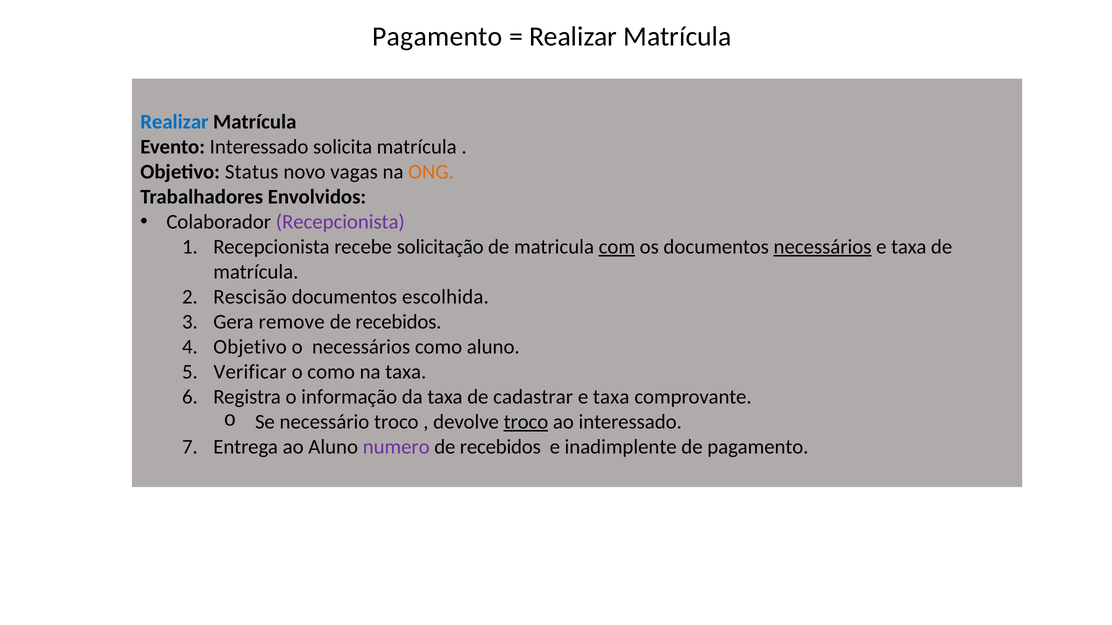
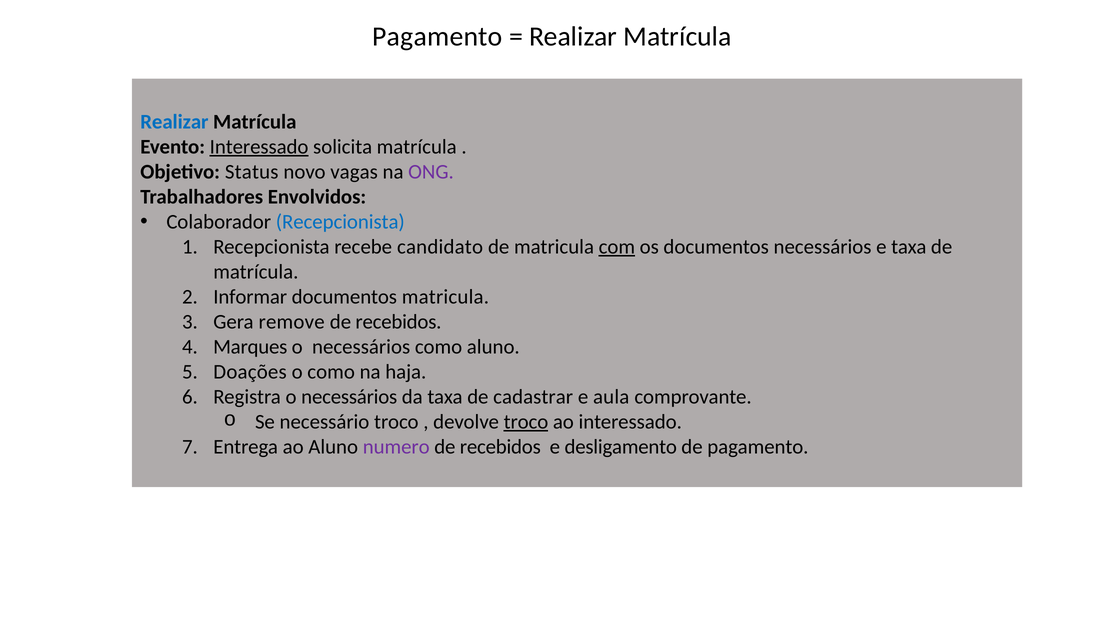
Interessado at (259, 147) underline: none -> present
ONG colour: orange -> purple
Recepcionista at (340, 222) colour: purple -> blue
solicitação: solicitação -> candidato
necessários at (822, 247) underline: present -> none
Rescisão: Rescisão -> Informar
documentos escolhida: escolhida -> matricula
Objetivo at (250, 347): Objetivo -> Marques
Verificar: Verificar -> Doações
na taxa: taxa -> haja
Registra o informação: informação -> necessários
taxa at (611, 397): taxa -> aula
inadimplente: inadimplente -> desligamento
